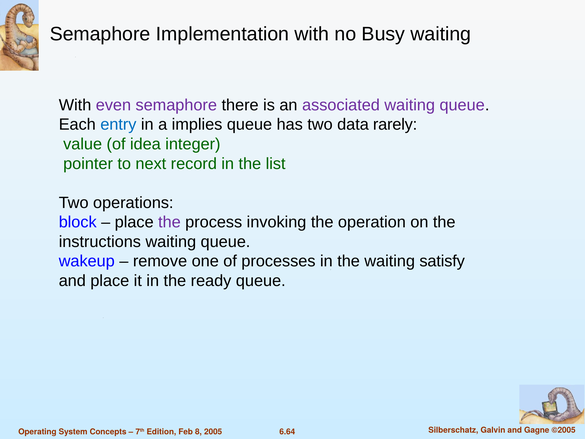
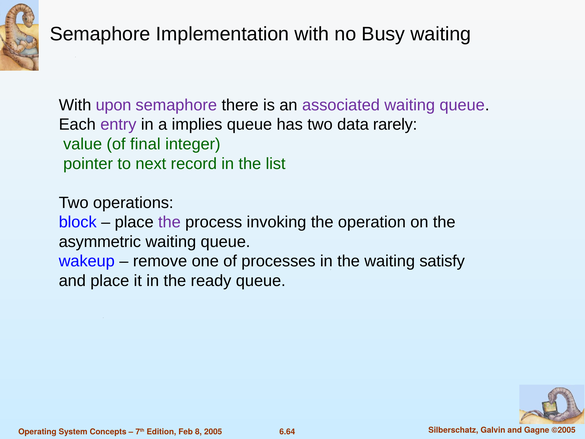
even: even -> upon
entry colour: blue -> purple
idea: idea -> final
instructions: instructions -> asymmetric
